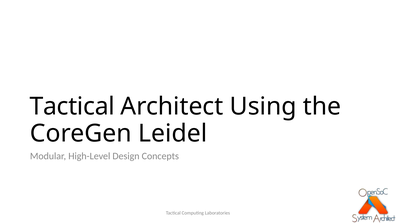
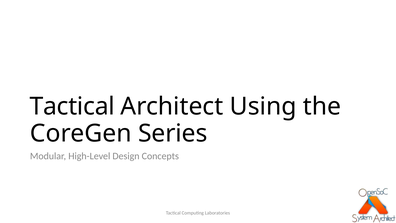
Leidel: Leidel -> Series
